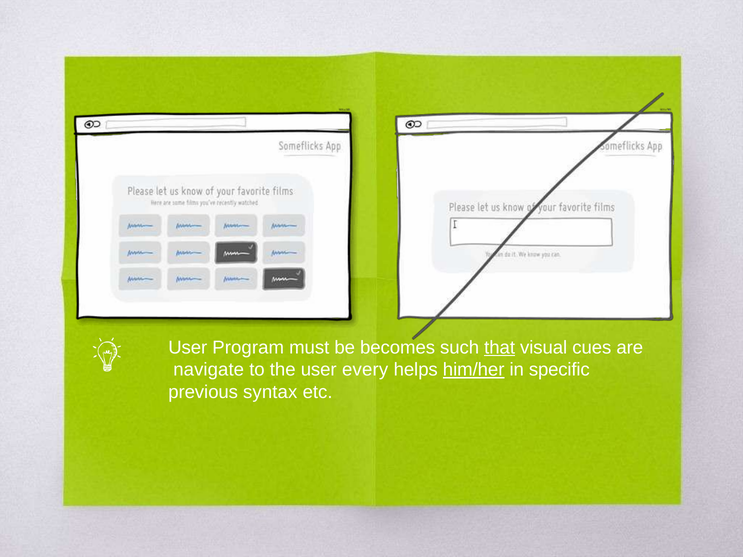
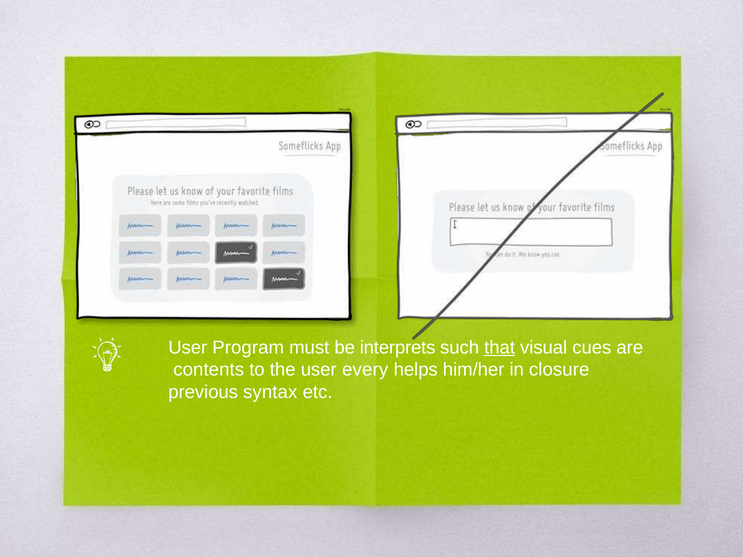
becomes: becomes -> interprets
navigate: navigate -> contents
him/her underline: present -> none
specific: specific -> closure
